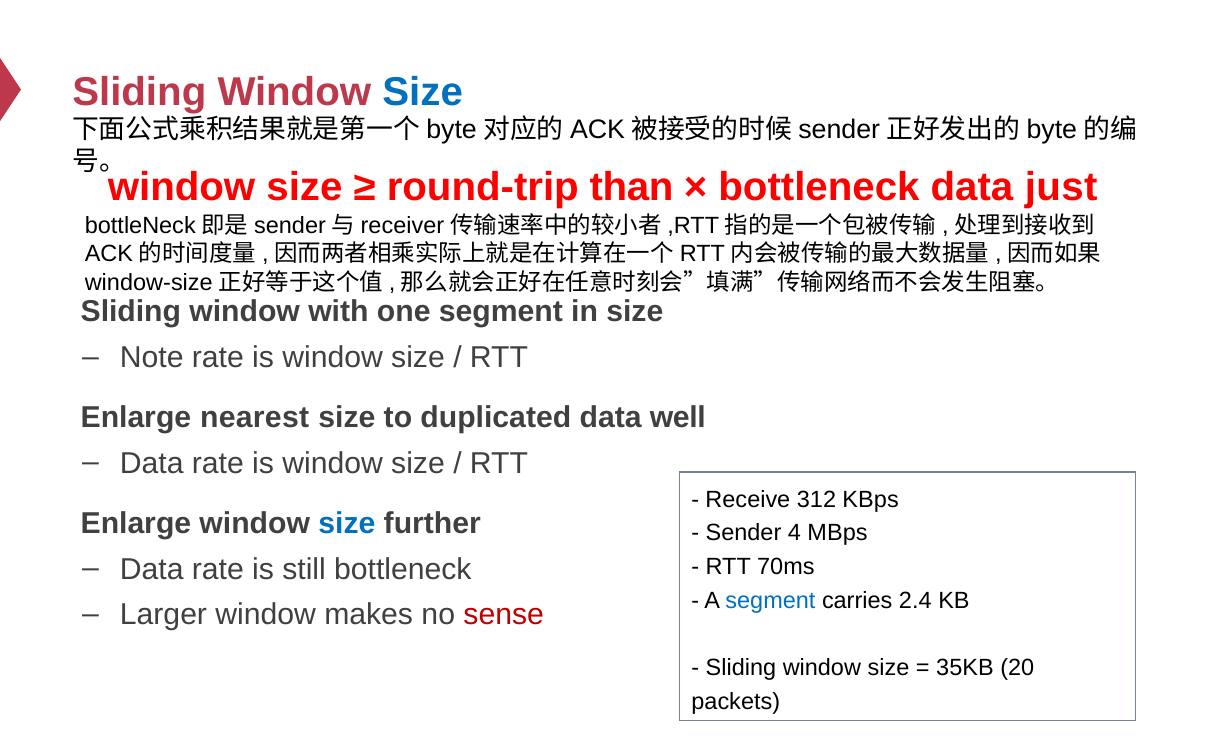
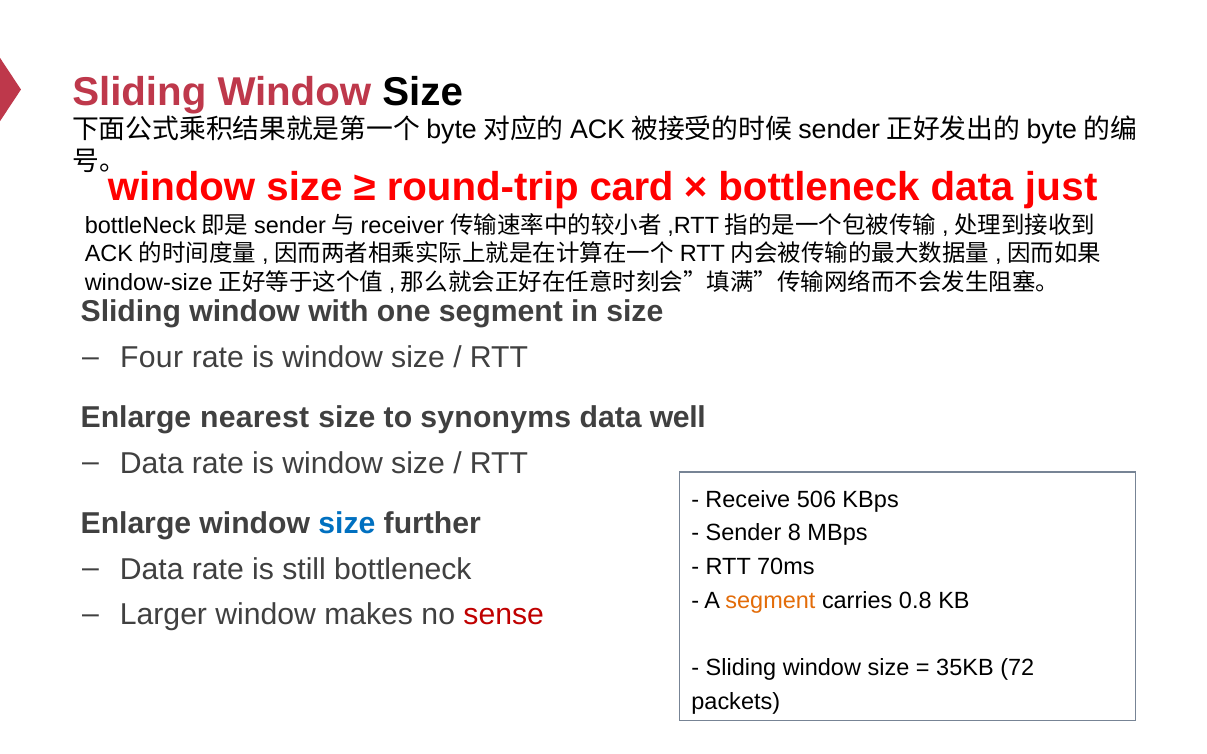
Size at (423, 92) colour: blue -> black
than: than -> card
Note: Note -> Four
duplicated: duplicated -> synonyms
312: 312 -> 506
4: 4 -> 8
segment at (770, 601) colour: blue -> orange
2.4: 2.4 -> 0.8
20: 20 -> 72
